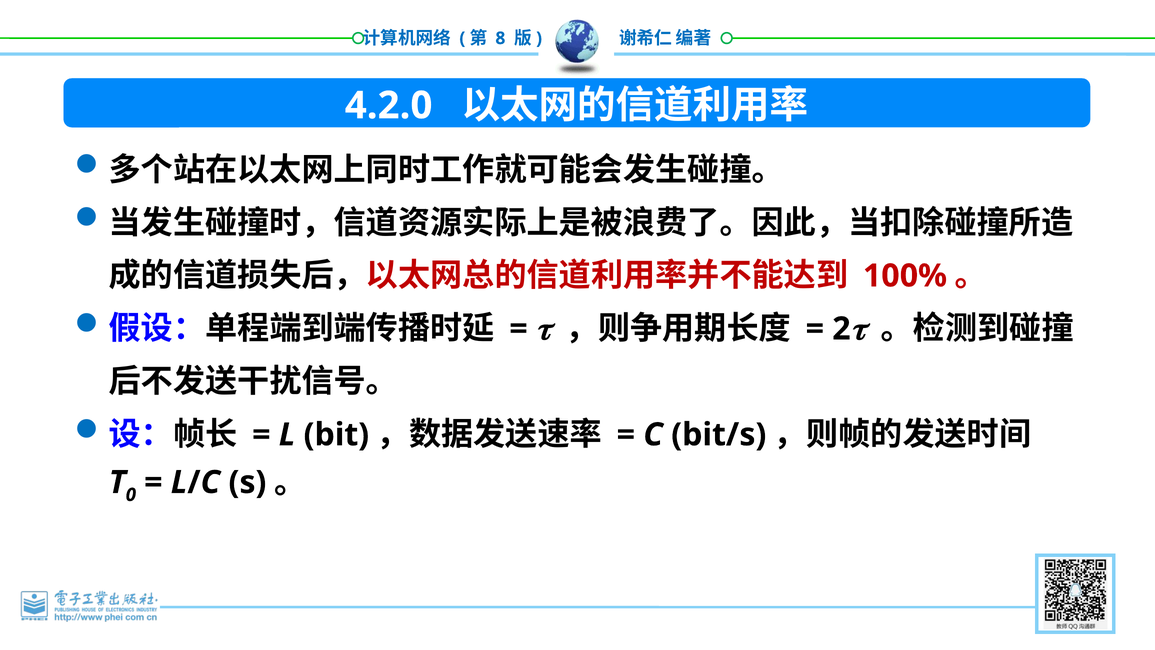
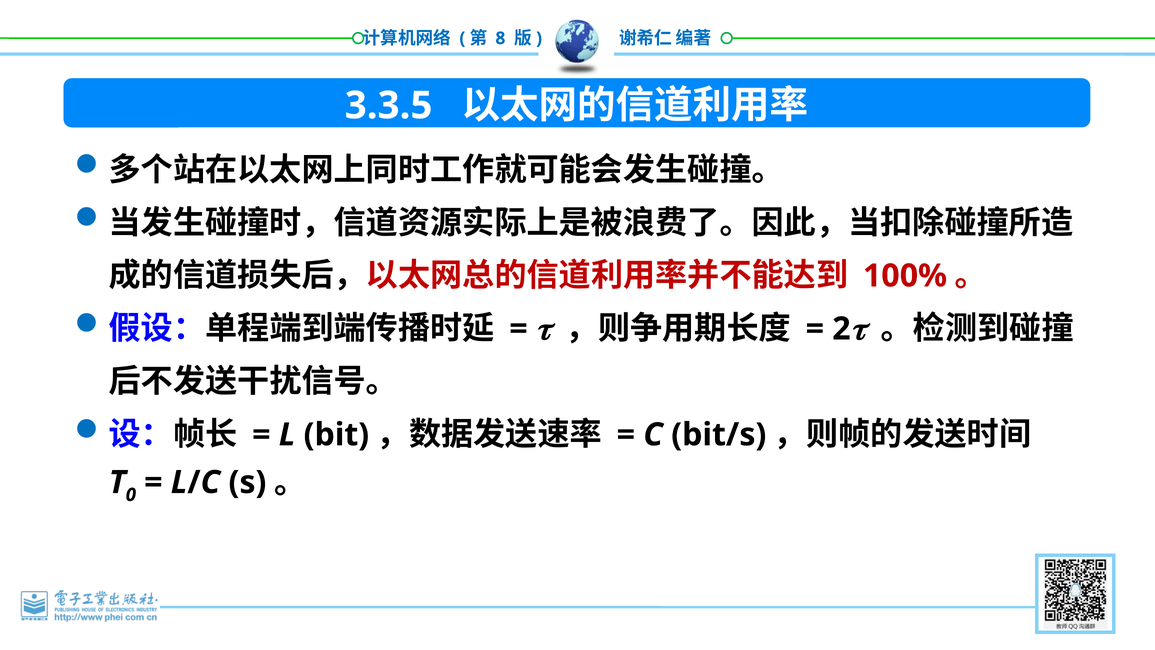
4.2.0: 4.2.0 -> 3.3.5
